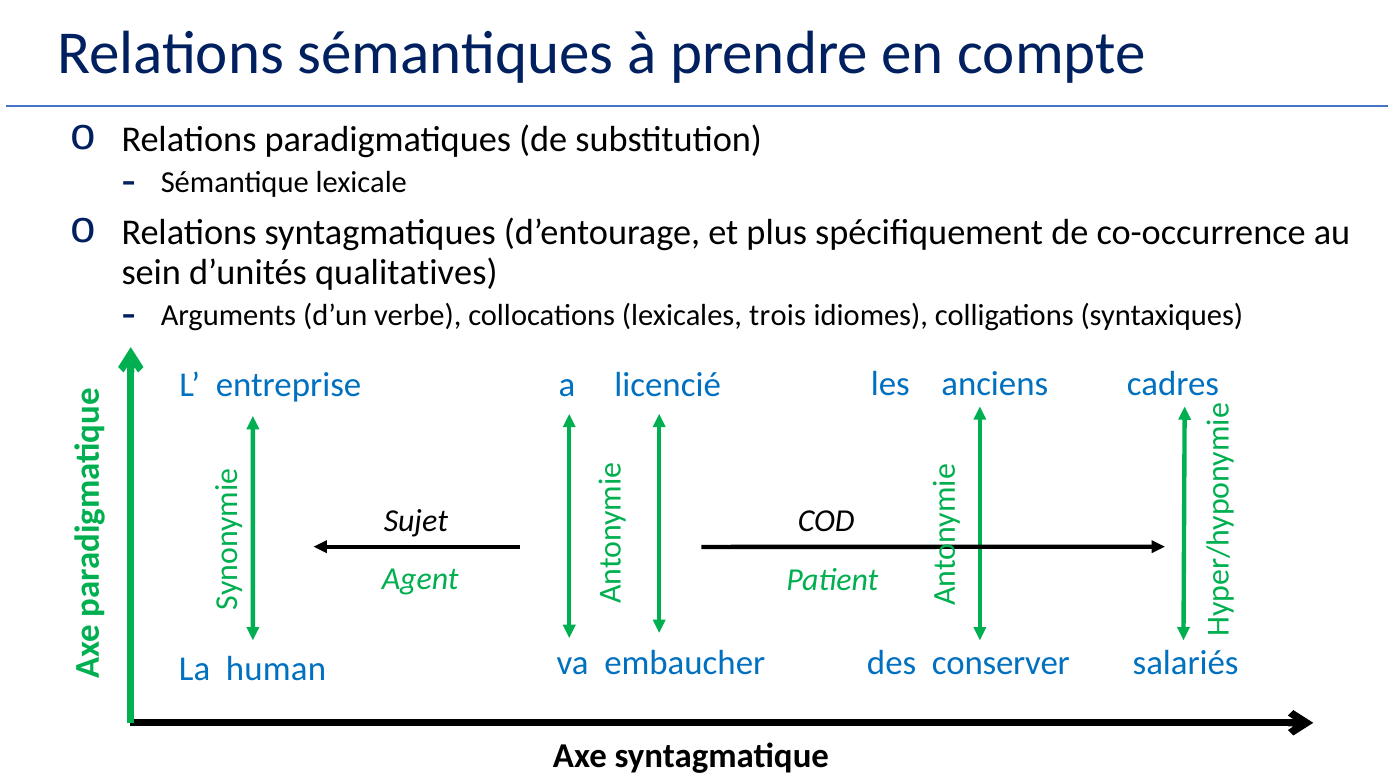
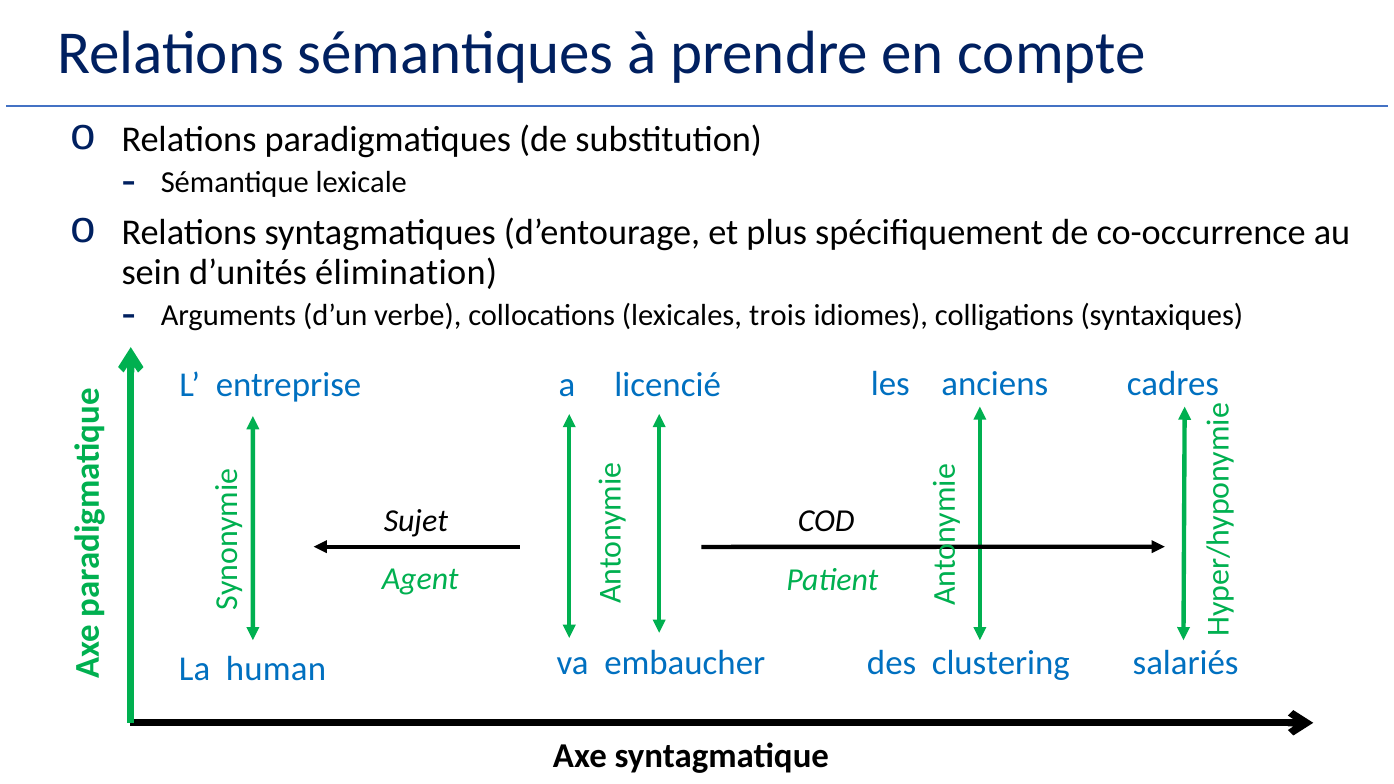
qualitatives: qualitatives -> élimination
conserver: conserver -> clustering
